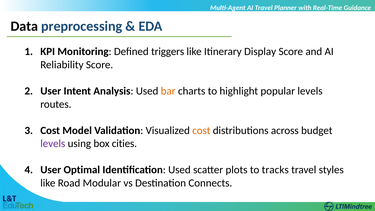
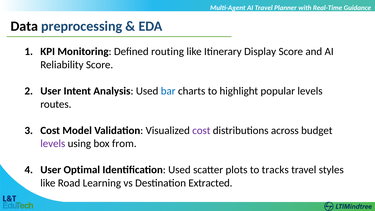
triggers: triggers -> routing
bar colour: orange -> blue
cost at (201, 130) colour: orange -> purple
cities: cities -> from
Modular: Modular -> Learning
Connects: Connects -> Extracted
